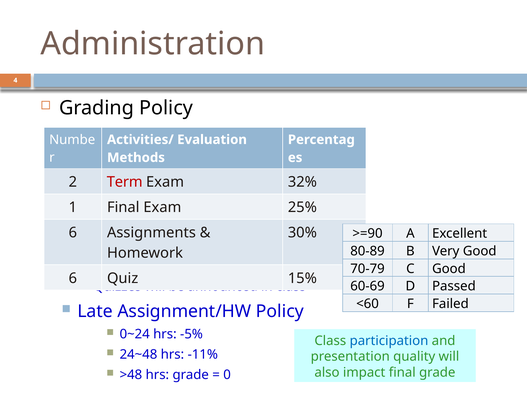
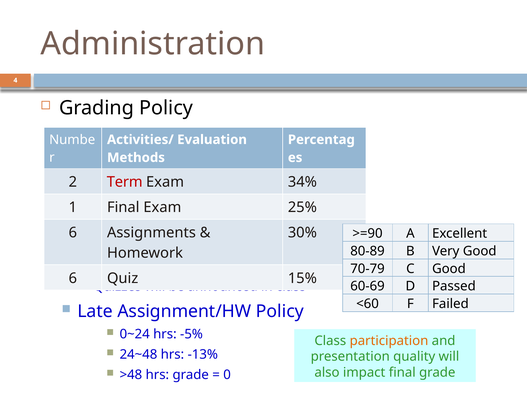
32%: 32% -> 34%
participation colour: blue -> orange
-11%: -11% -> -13%
